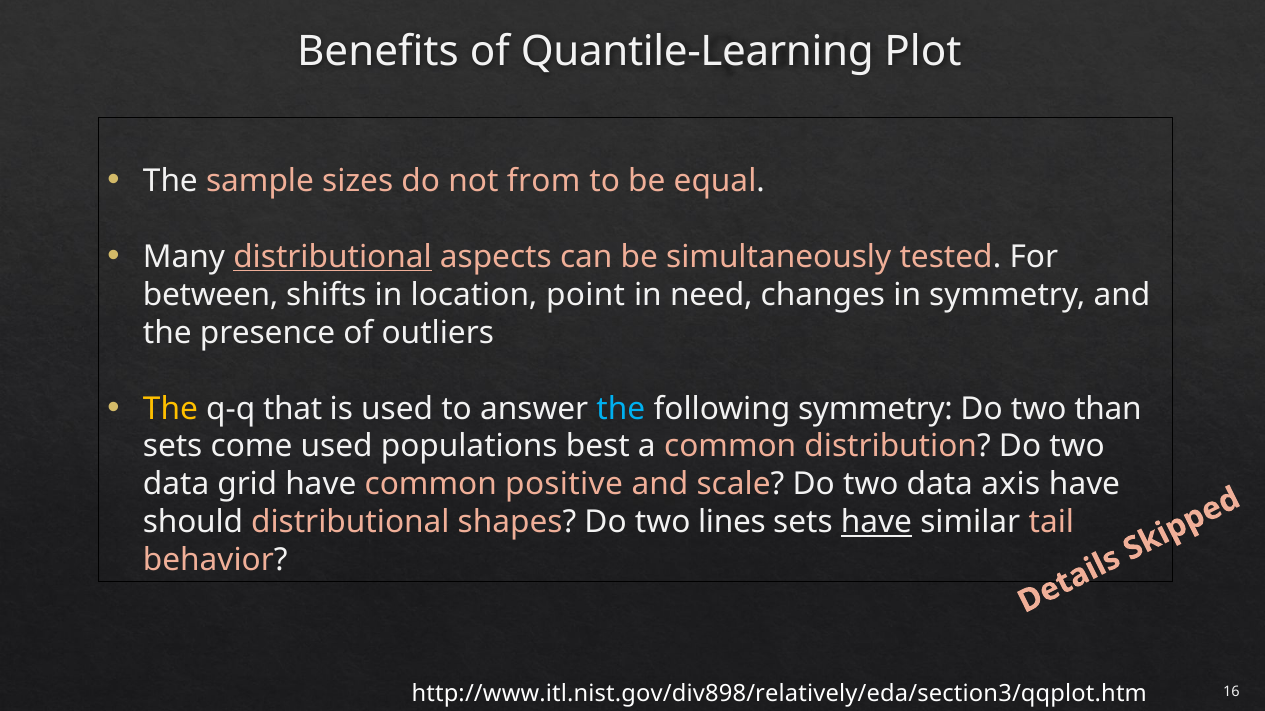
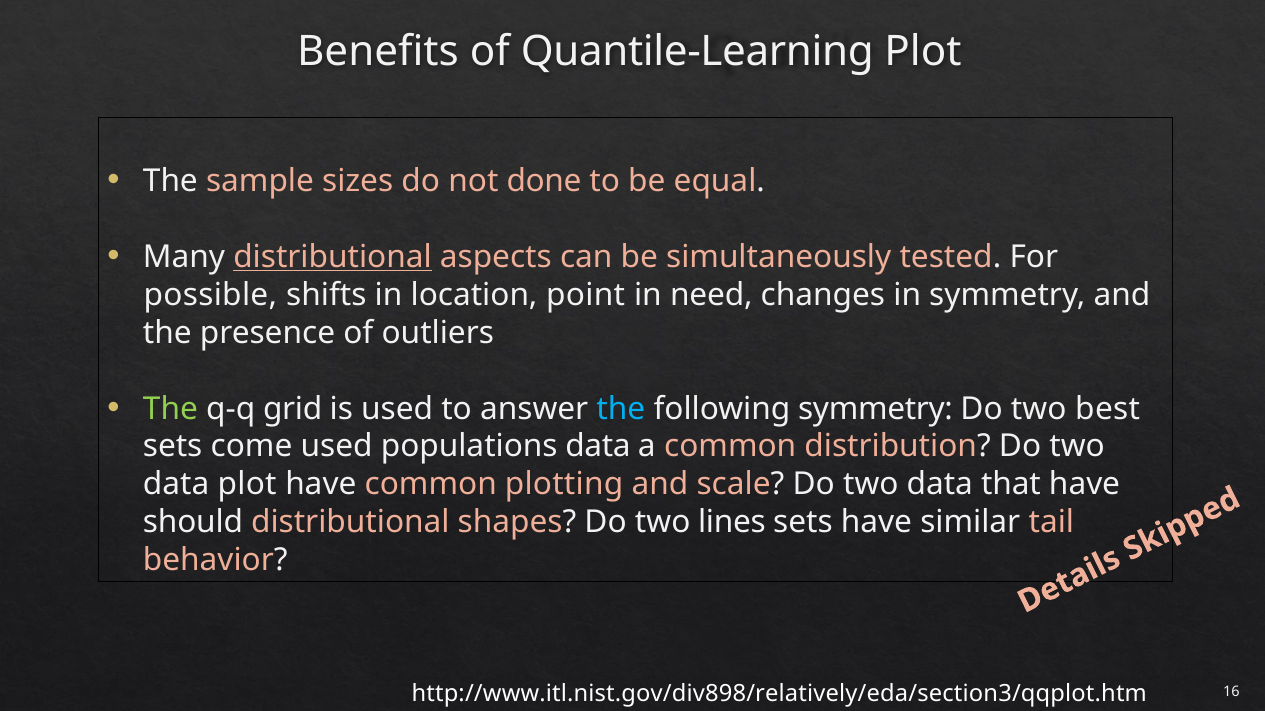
from: from -> done
between: between -> possible
The at (170, 409) colour: yellow -> light green
that: that -> grid
than: than -> best
populations best: best -> data
data grid: grid -> plot
positive: positive -> plotting
axis: axis -> that
have at (876, 523) underline: present -> none
